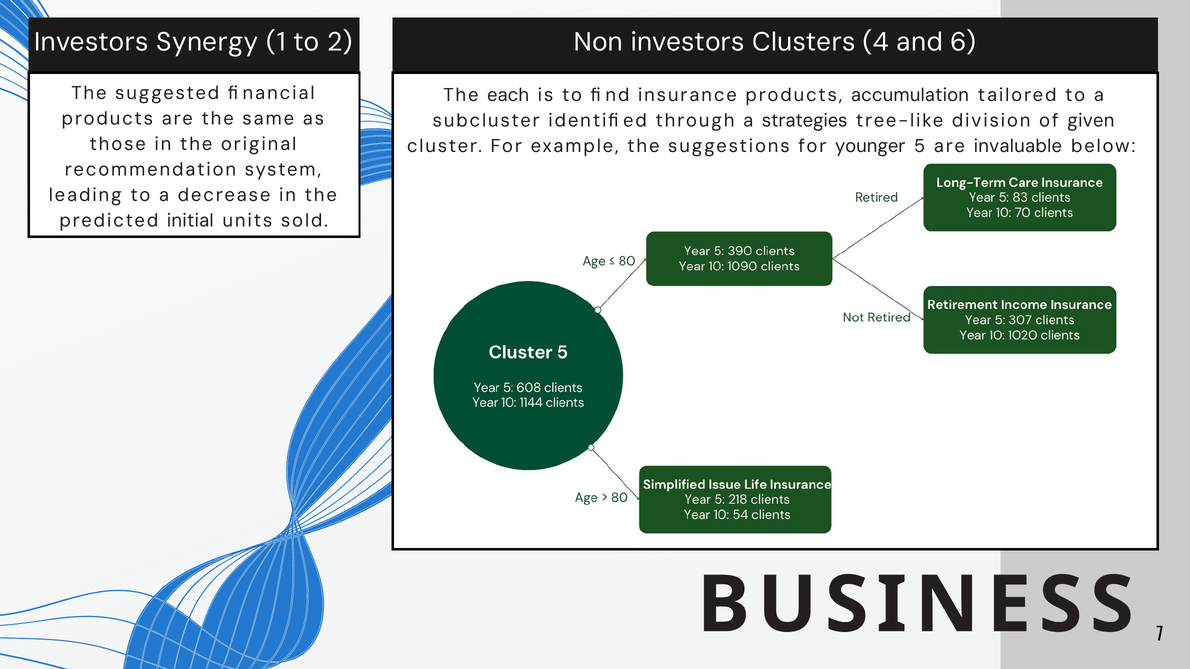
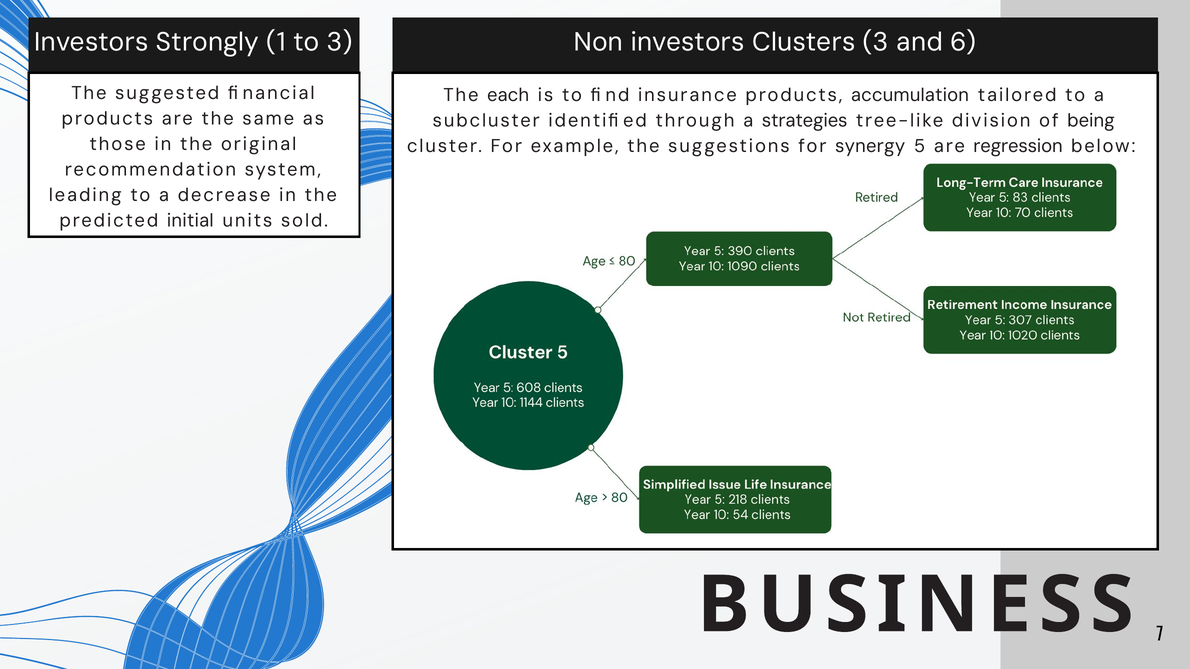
Synergy: Synergy -> Strongly
to 2: 2 -> 3
Clusters 4: 4 -> 3
given: given -> being
younger: younger -> synergy
invaluable: invaluable -> regression
